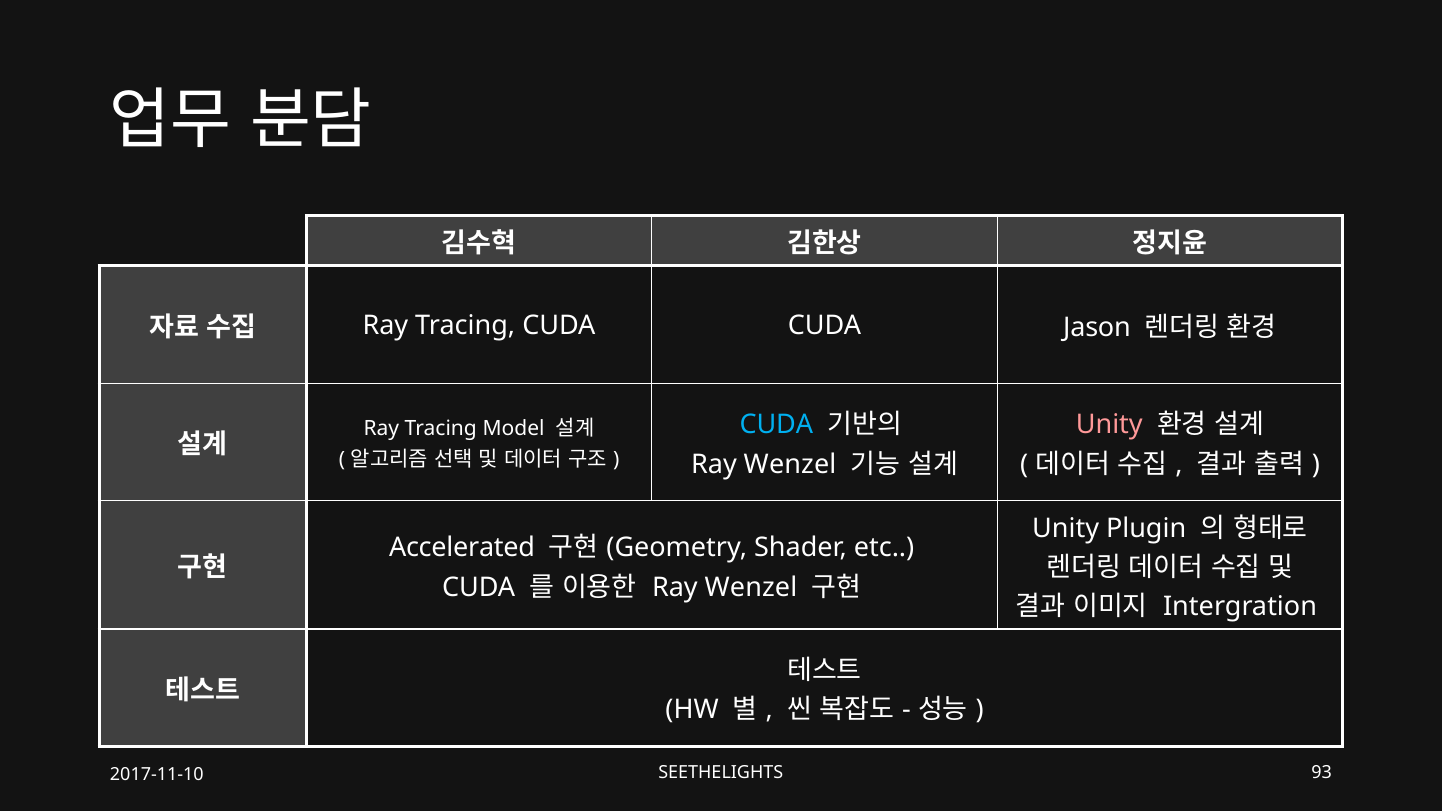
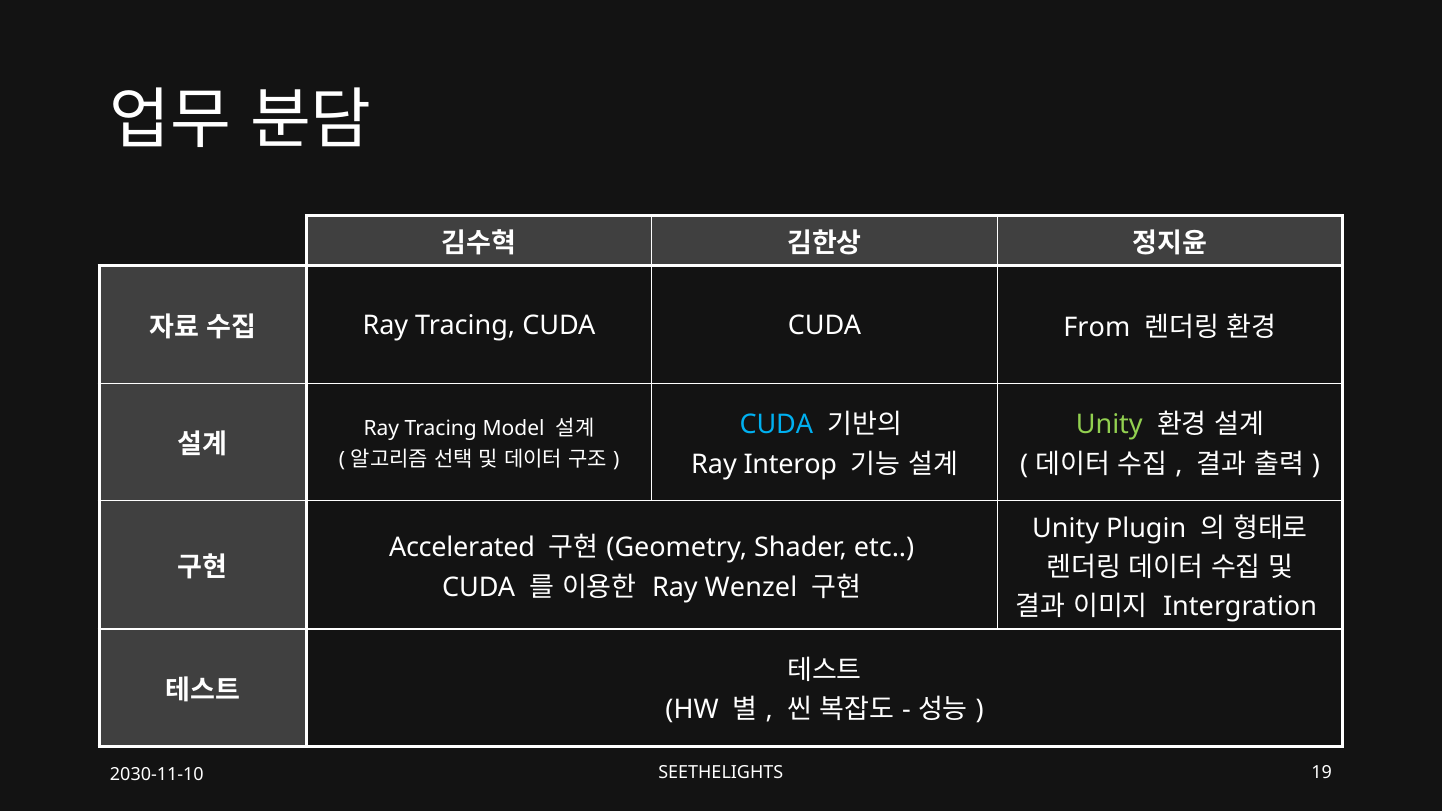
Jason: Jason -> From
Unity at (1109, 425) colour: pink -> light green
Wenzel at (790, 464): Wenzel -> Interop
93: 93 -> 19
2017-11-10: 2017-11-10 -> 2030-11-10
